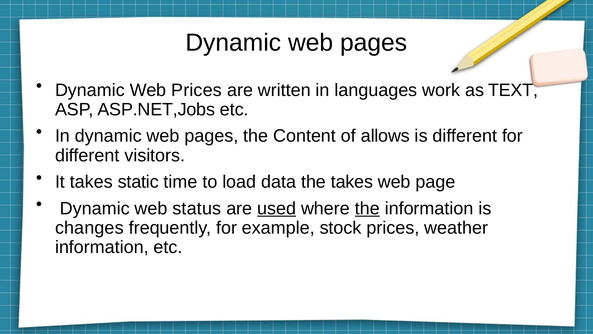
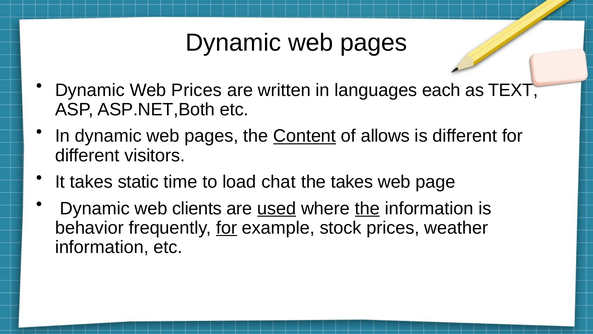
work: work -> each
ASP.NET,Jobs: ASP.NET,Jobs -> ASP.NET,Both
Content underline: none -> present
data: data -> chat
status: status -> clients
changes: changes -> behavior
for at (227, 228) underline: none -> present
